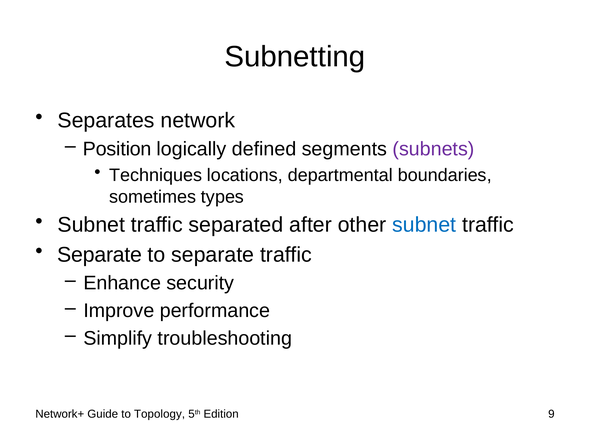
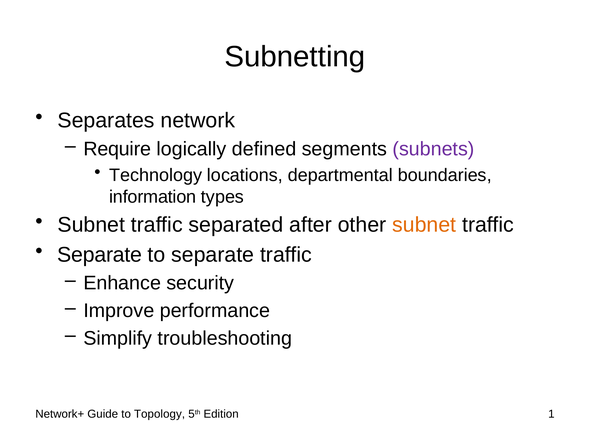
Position: Position -> Require
Techniques: Techniques -> Technology
sometimes: sometimes -> information
subnet at (424, 225) colour: blue -> orange
9: 9 -> 1
